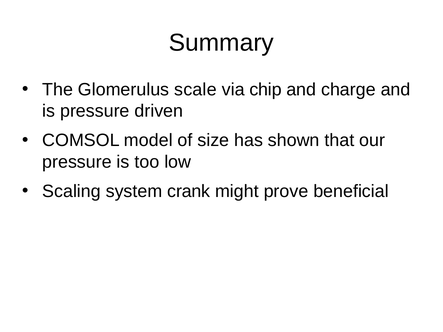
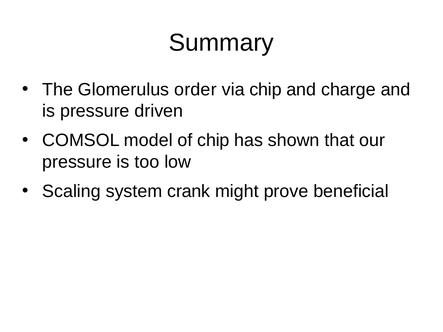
scale: scale -> order
of size: size -> chip
